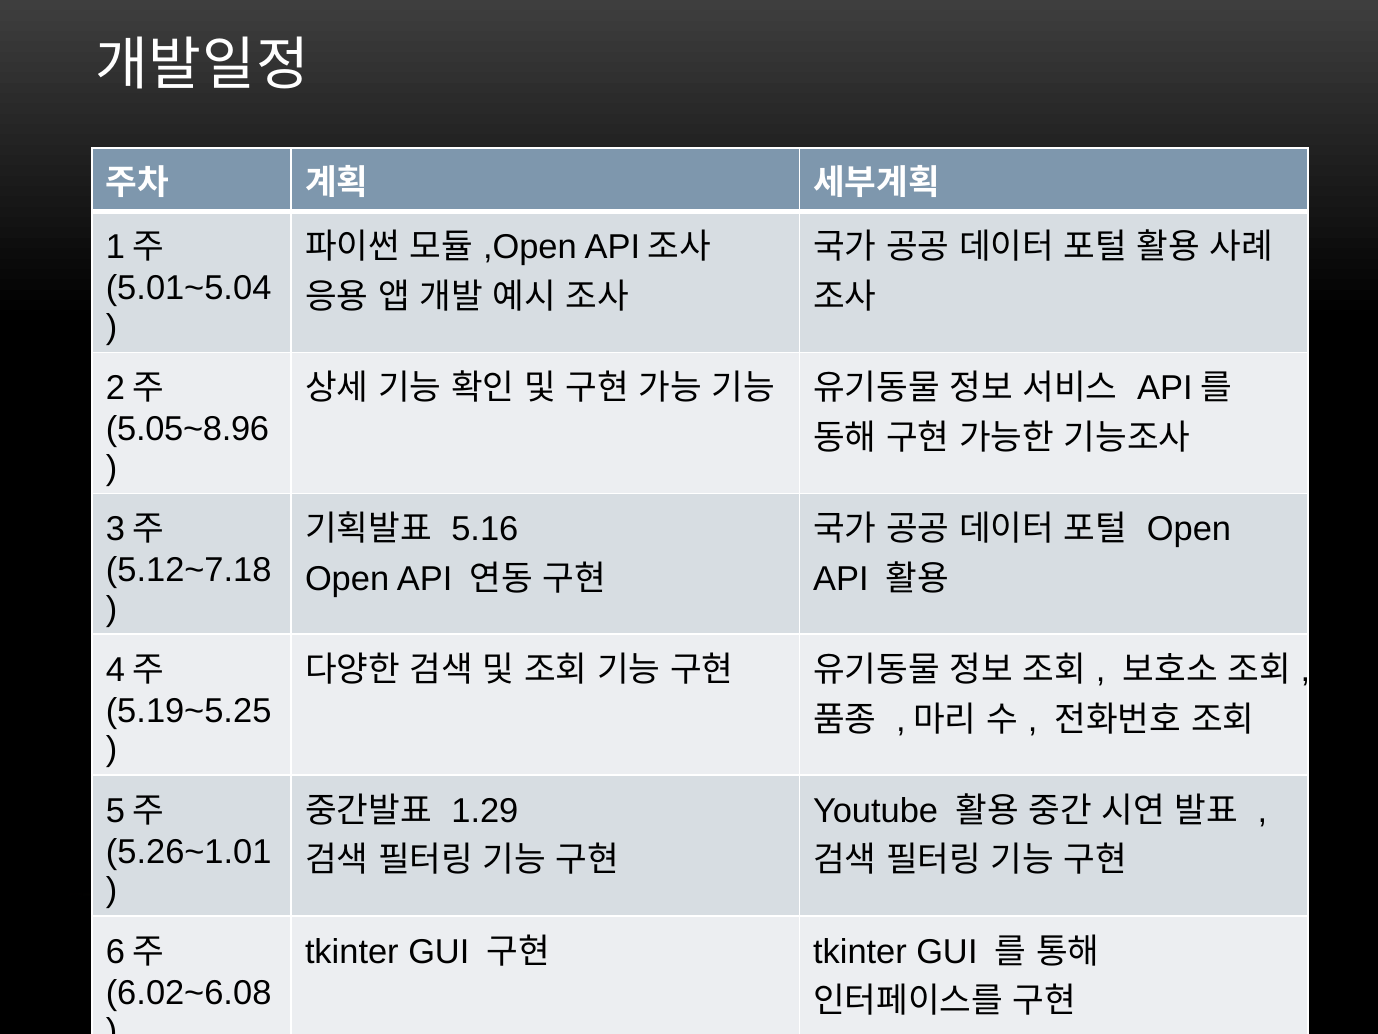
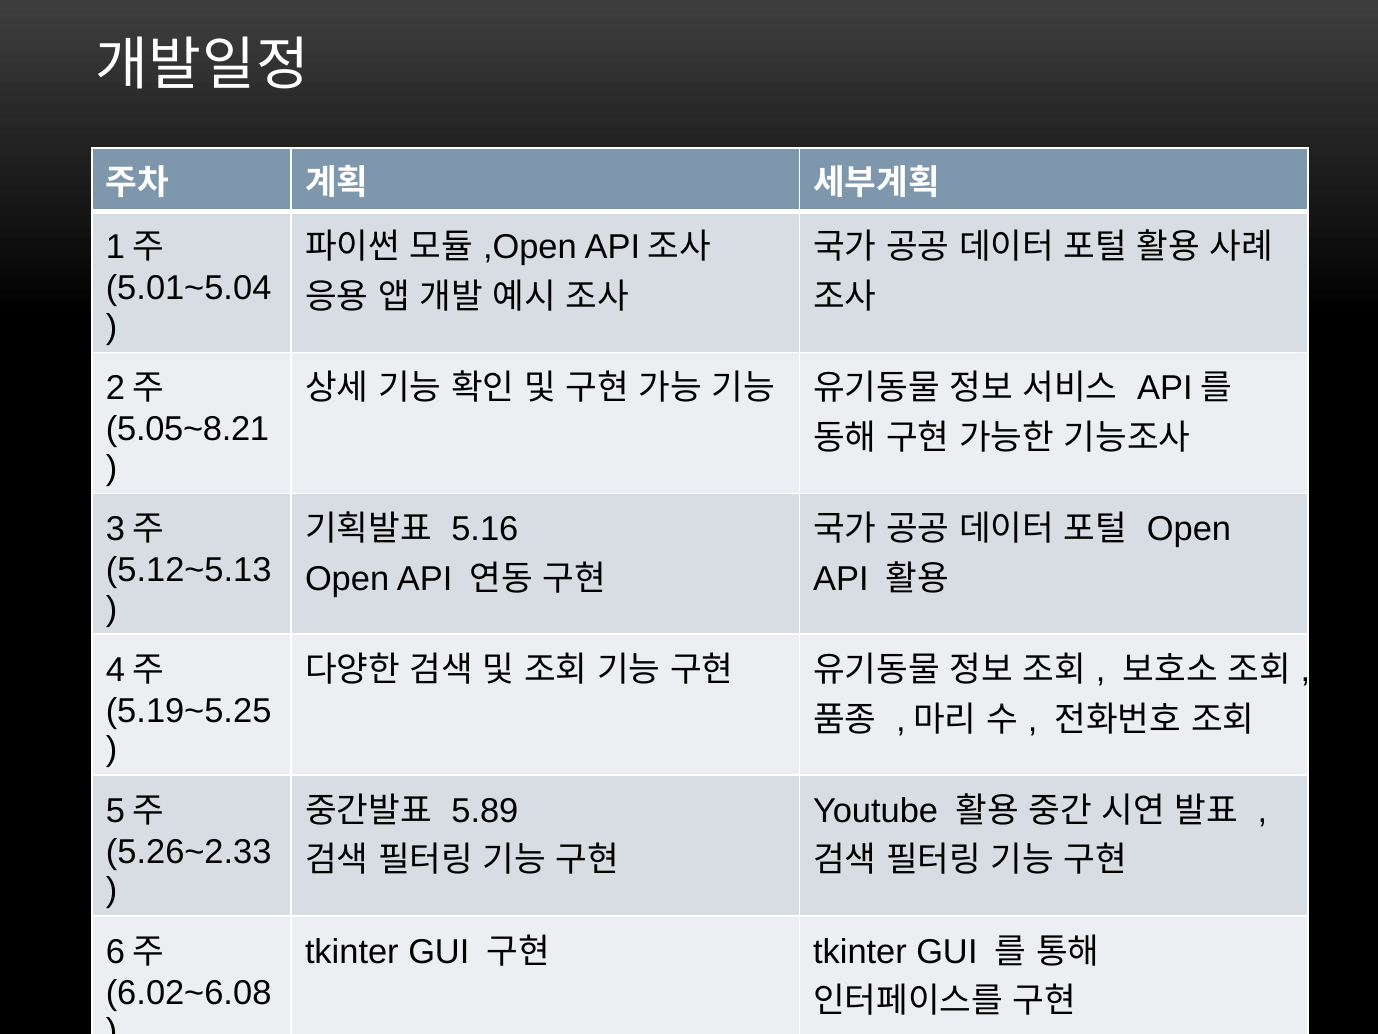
5.05~8.96: 5.05~8.96 -> 5.05~8.21
5.12~7.18: 5.12~7.18 -> 5.12~5.13
1.29: 1.29 -> 5.89
5.26~1.01: 5.26~1.01 -> 5.26~2.33
